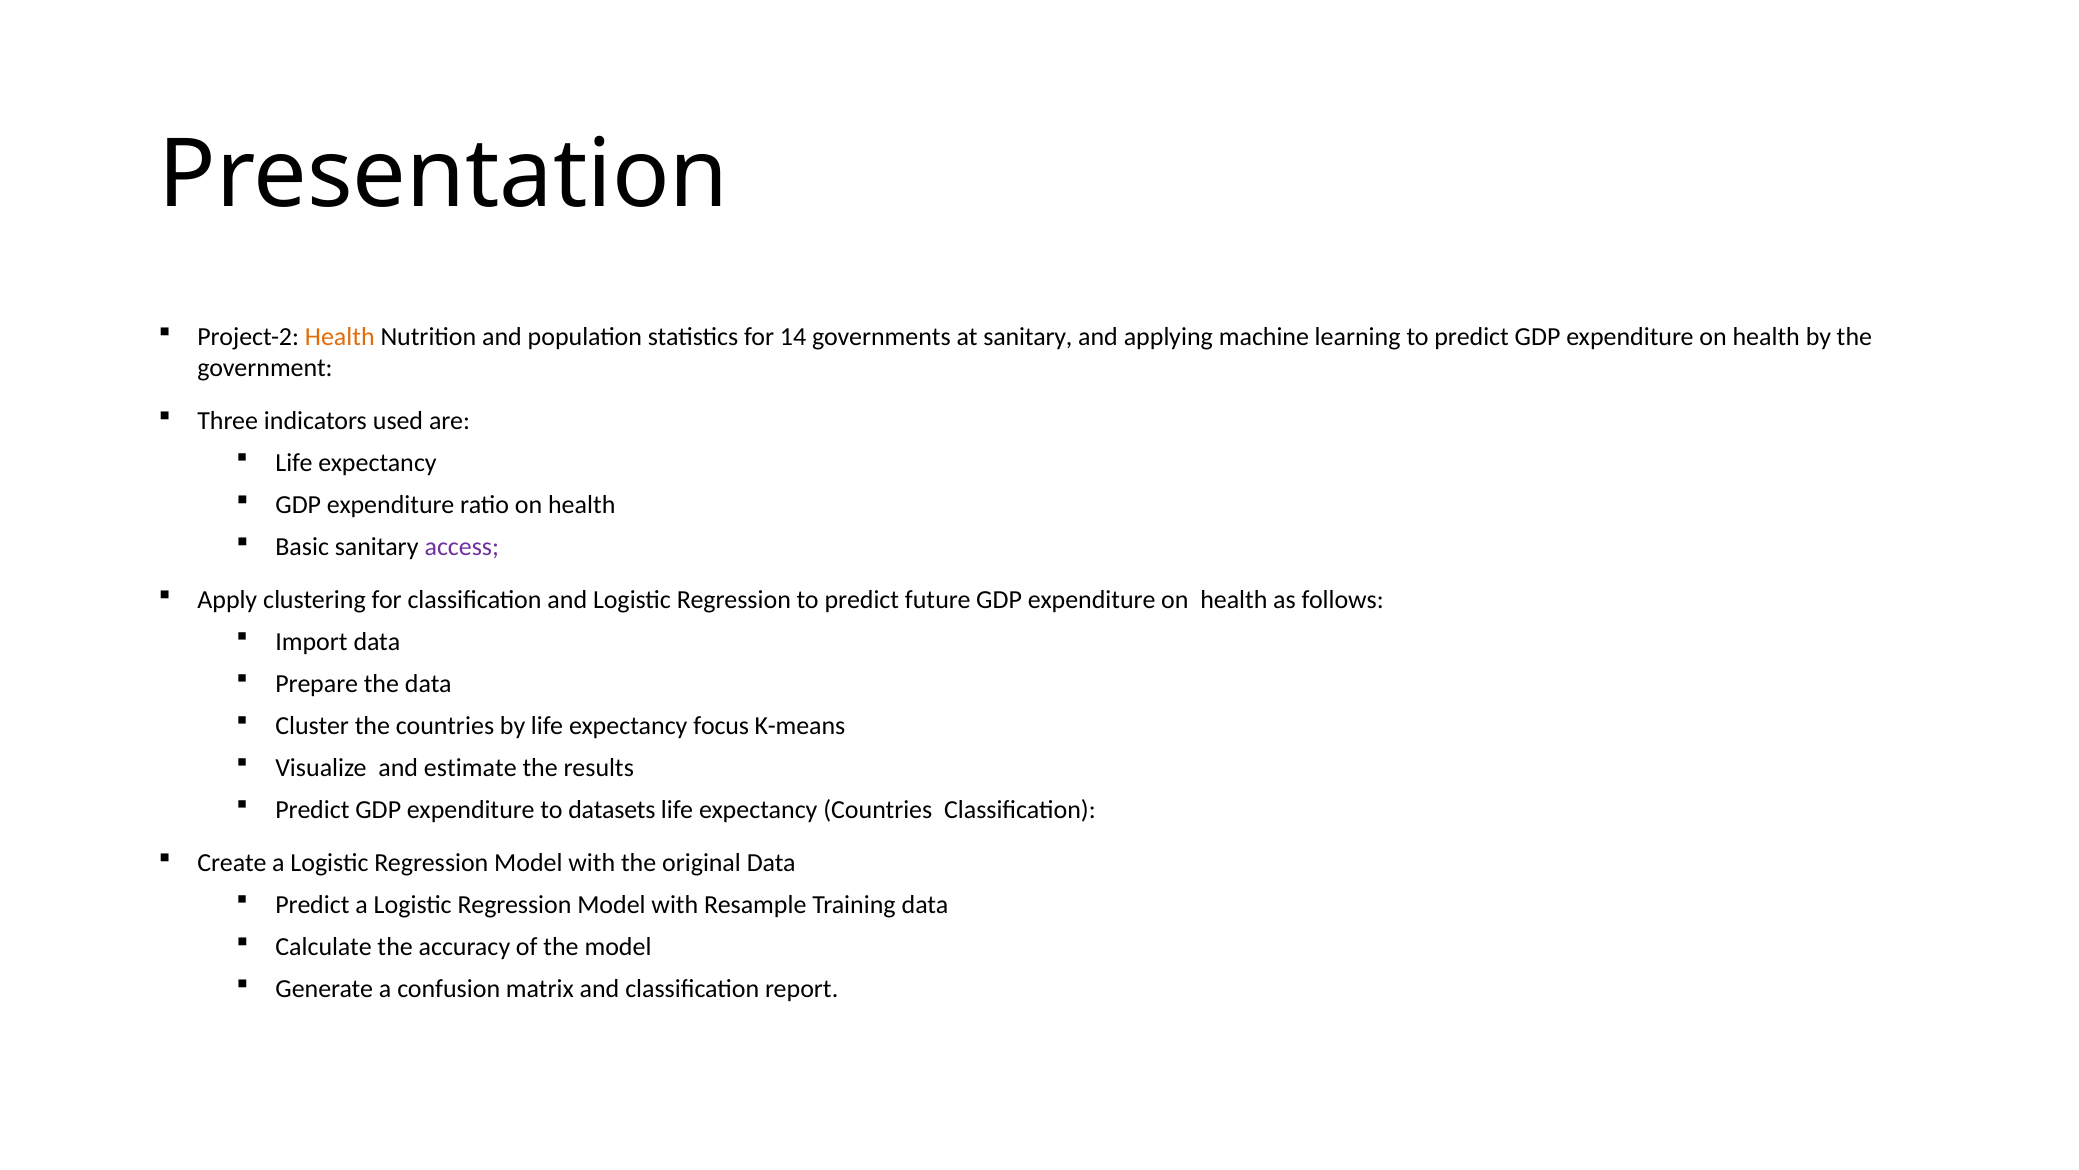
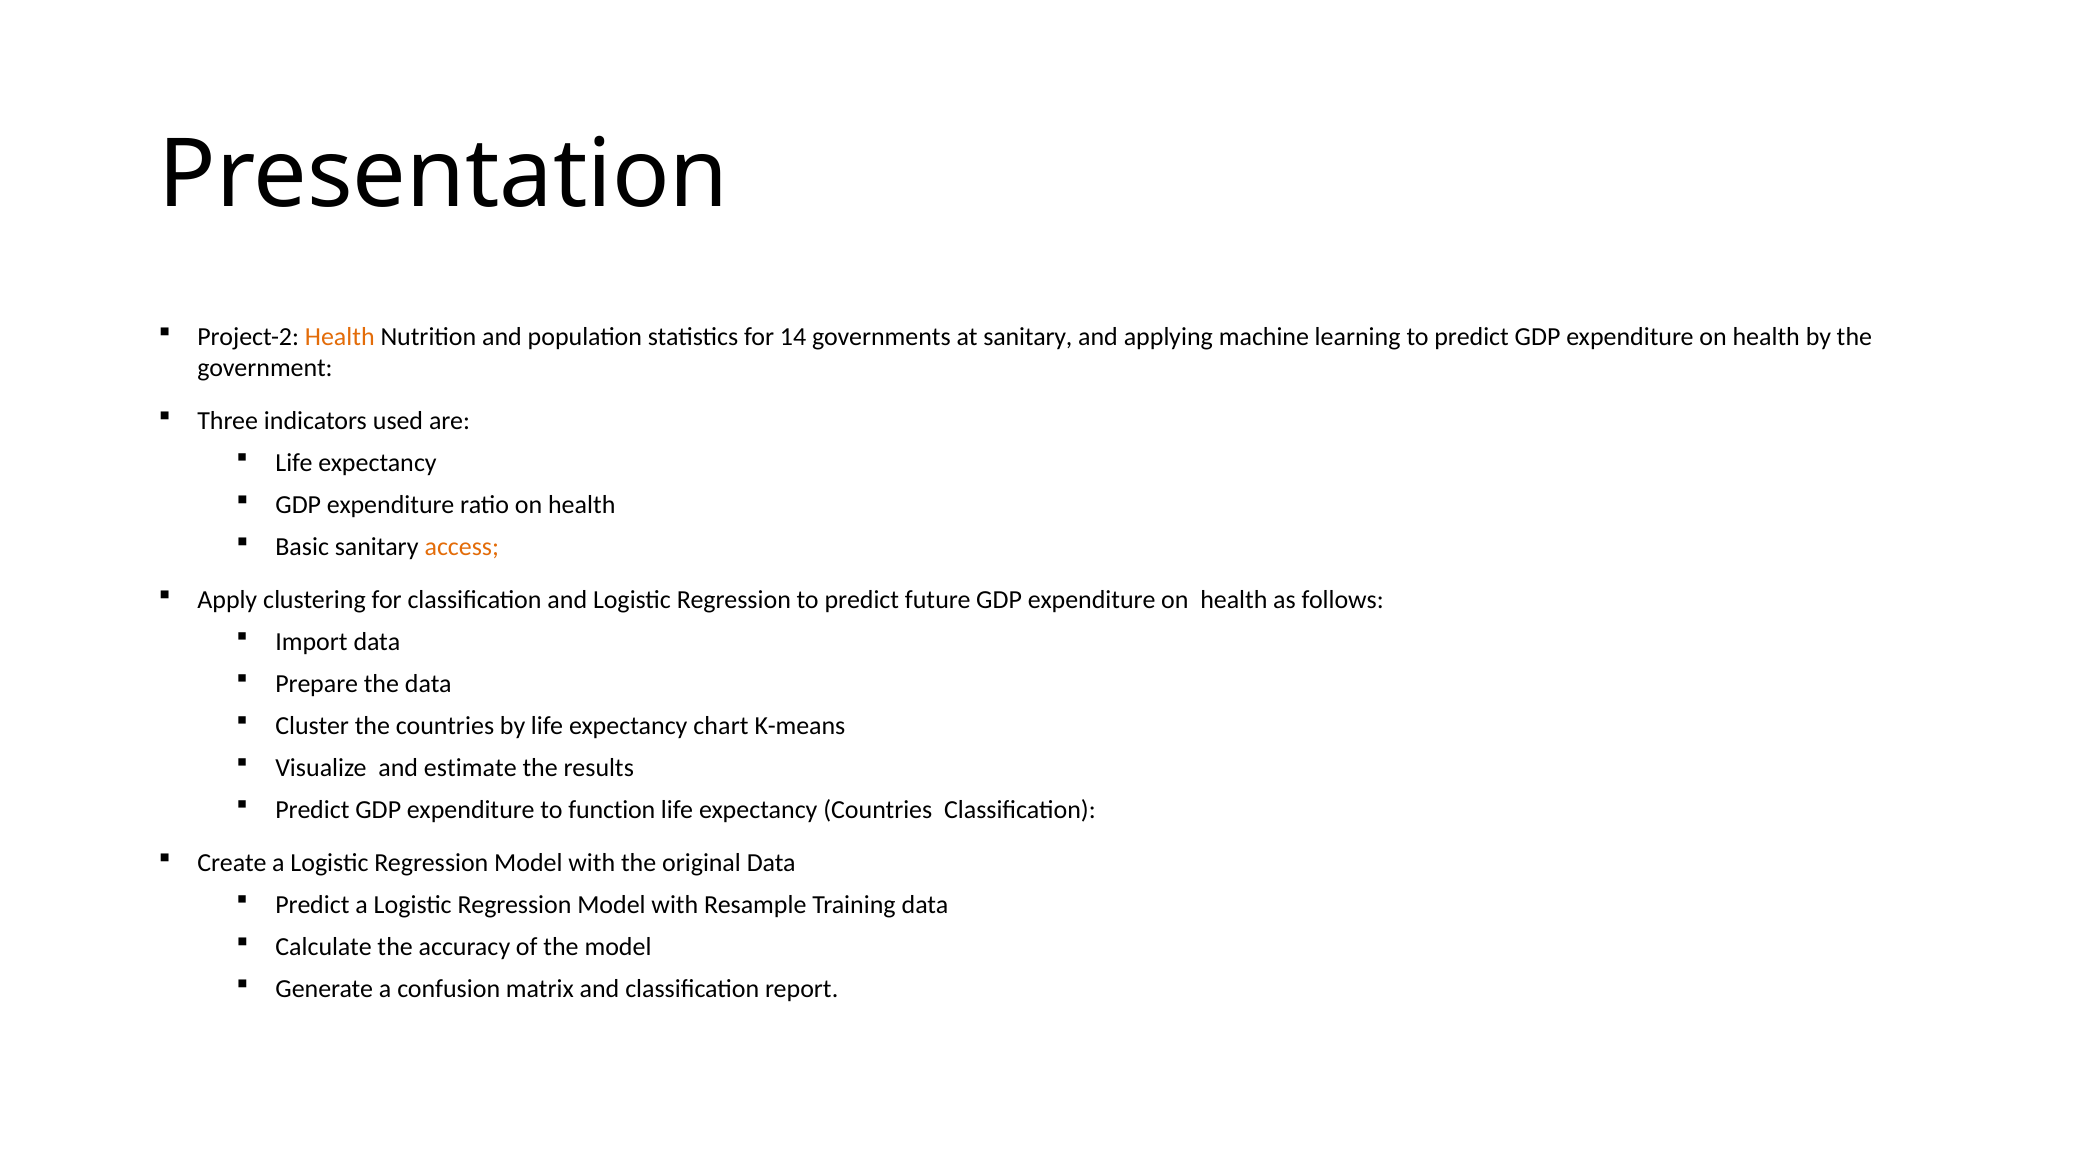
access colour: purple -> orange
focus: focus -> chart
datasets: datasets -> function
